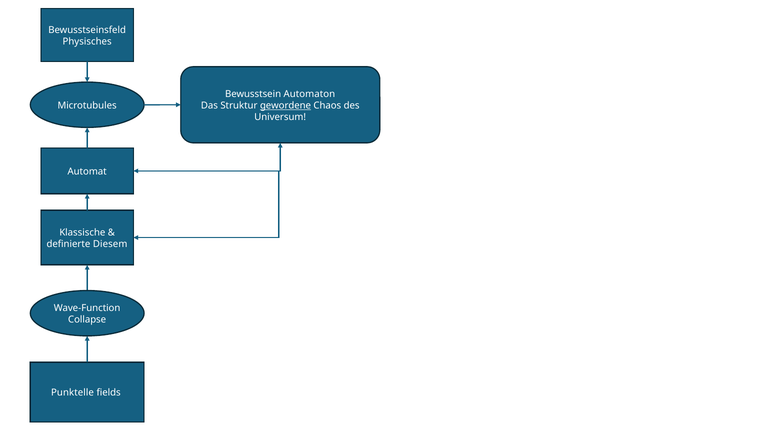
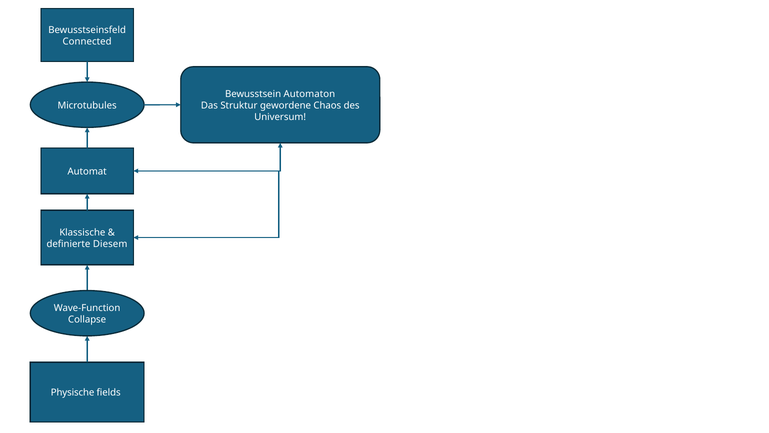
Physisches: Physisches -> Connected
gewordene underline: present -> none
Punktelle: Punktelle -> Physische
